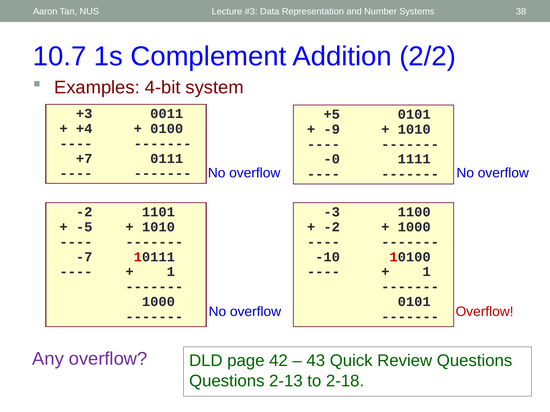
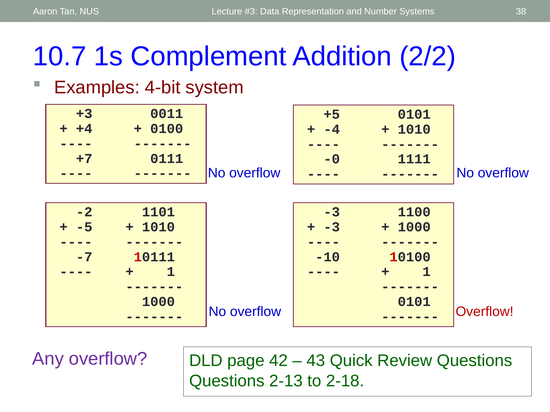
-9: -9 -> -4
-2 at (332, 227): -2 -> -3
